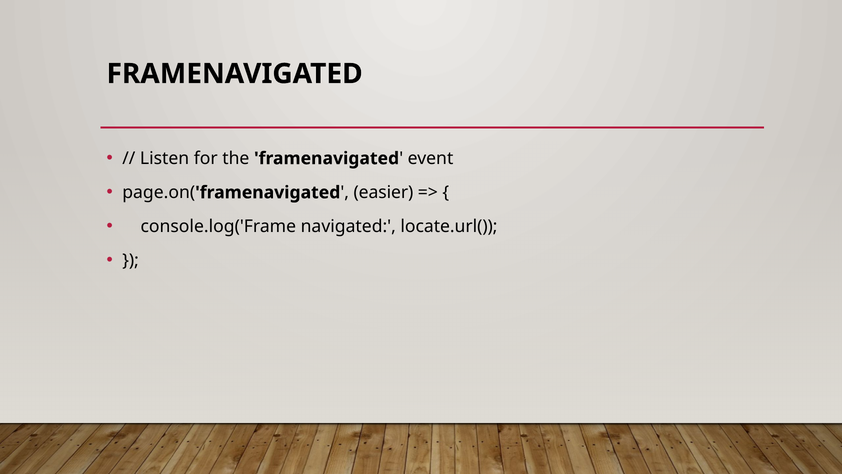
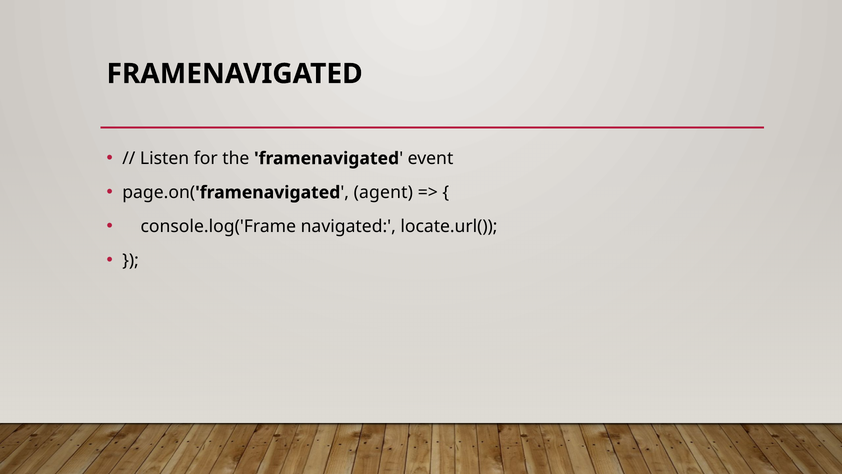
easier: easier -> agent
